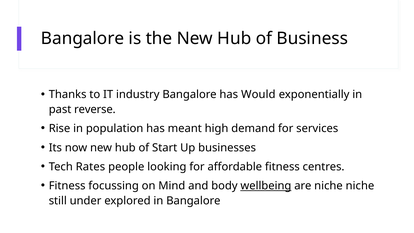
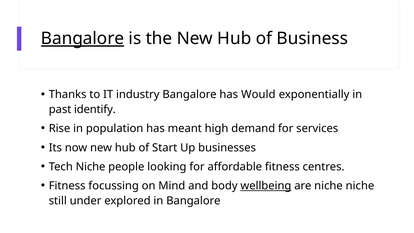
Bangalore at (83, 39) underline: none -> present
reverse: reverse -> identify
Tech Rates: Rates -> Niche
